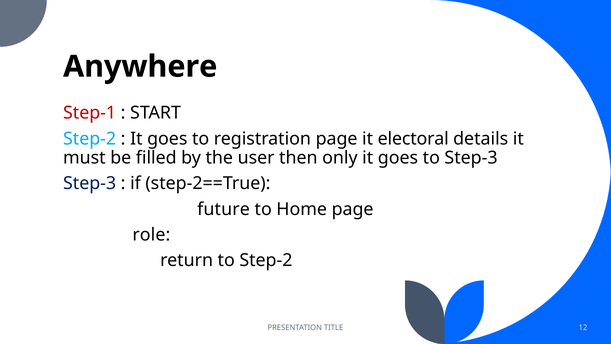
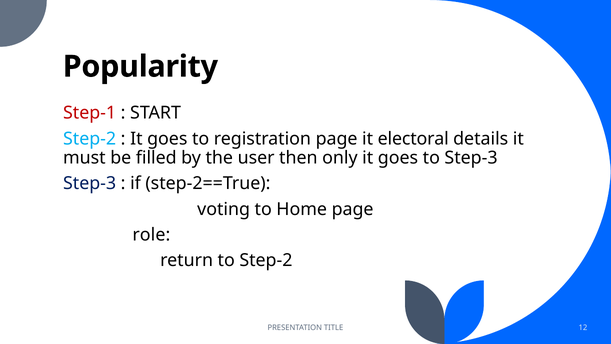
Anywhere: Anywhere -> Popularity
future: future -> voting
